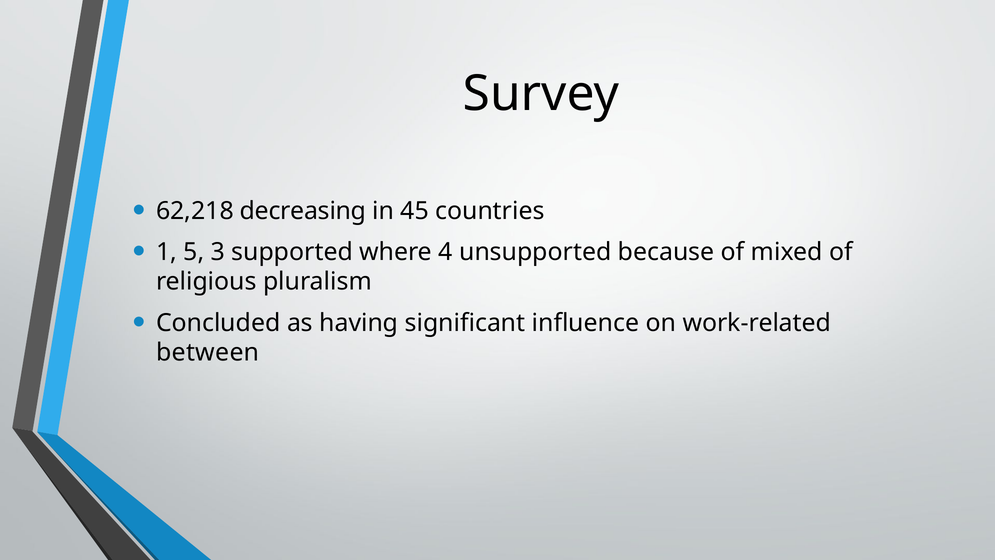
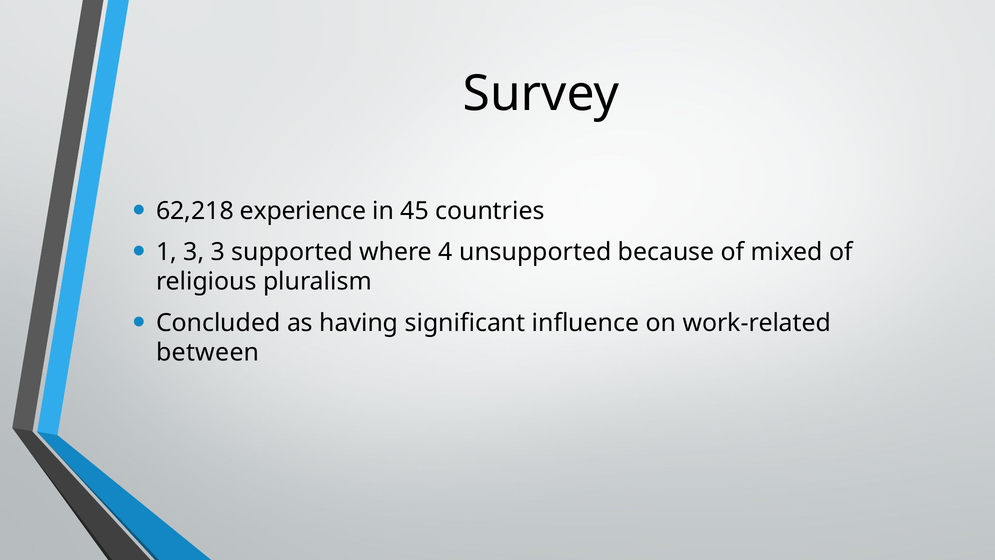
decreasing: decreasing -> experience
1 5: 5 -> 3
